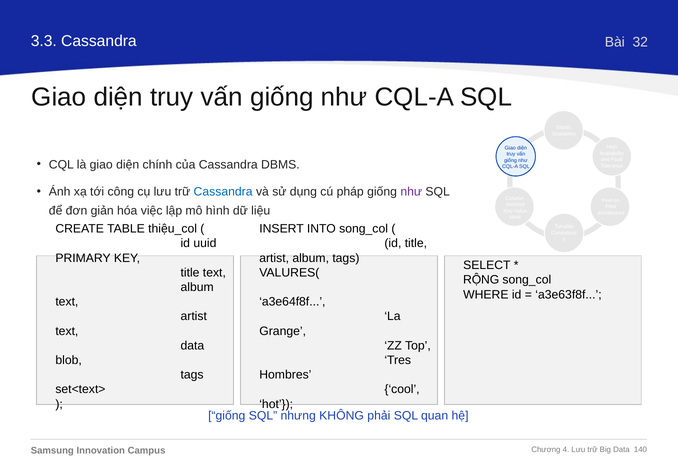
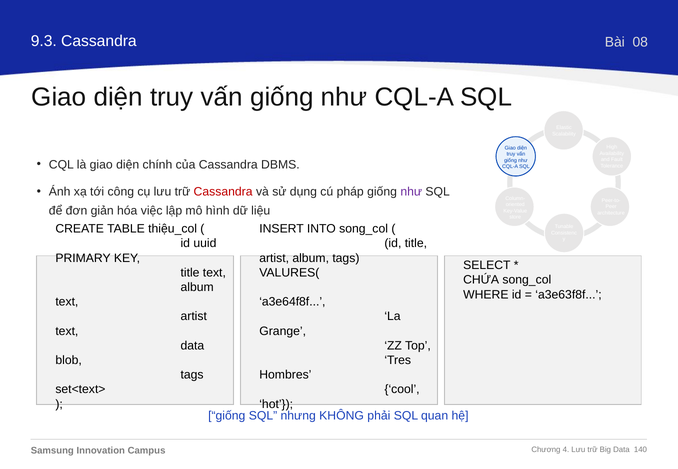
3.3: 3.3 -> 9.3
32: 32 -> 08
Cassandra at (223, 192) colour: blue -> red
RỘNG: RỘNG -> CHỨA
